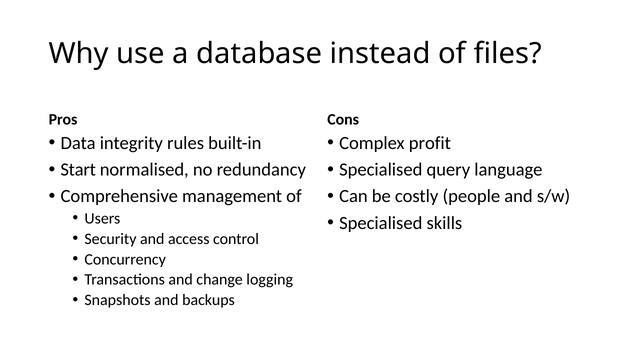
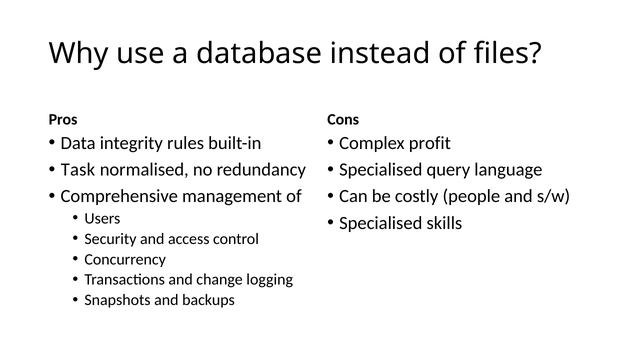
Start: Start -> Task
